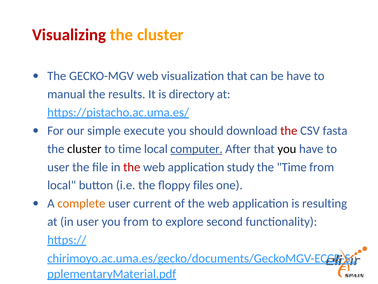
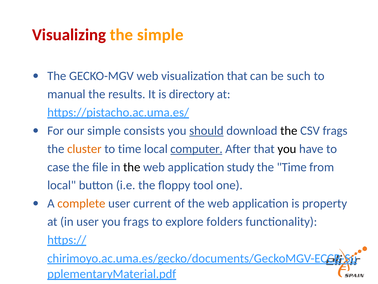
cluster at (160, 35): cluster -> simple
be have: have -> such
execute: execute -> consists
should underline: none -> present
the at (289, 131) colour: red -> black
CSV fasta: fasta -> frags
cluster at (84, 149) colour: black -> orange
user at (58, 167): user -> case
the at (132, 167) colour: red -> black
files: files -> tool
resulting: resulting -> property
you from: from -> frags
second: second -> folders
